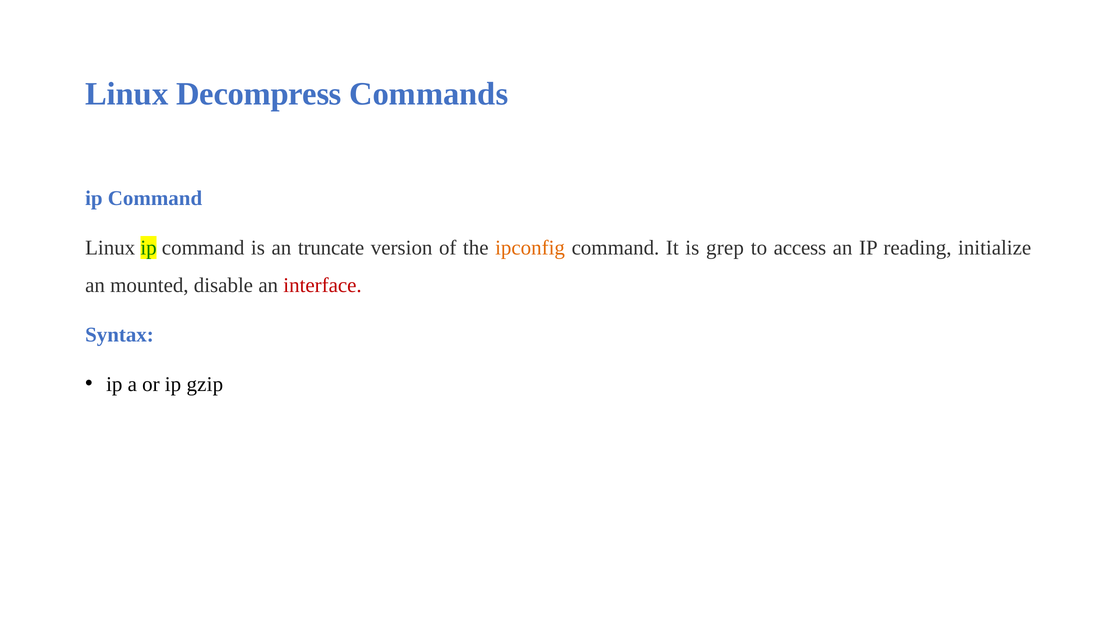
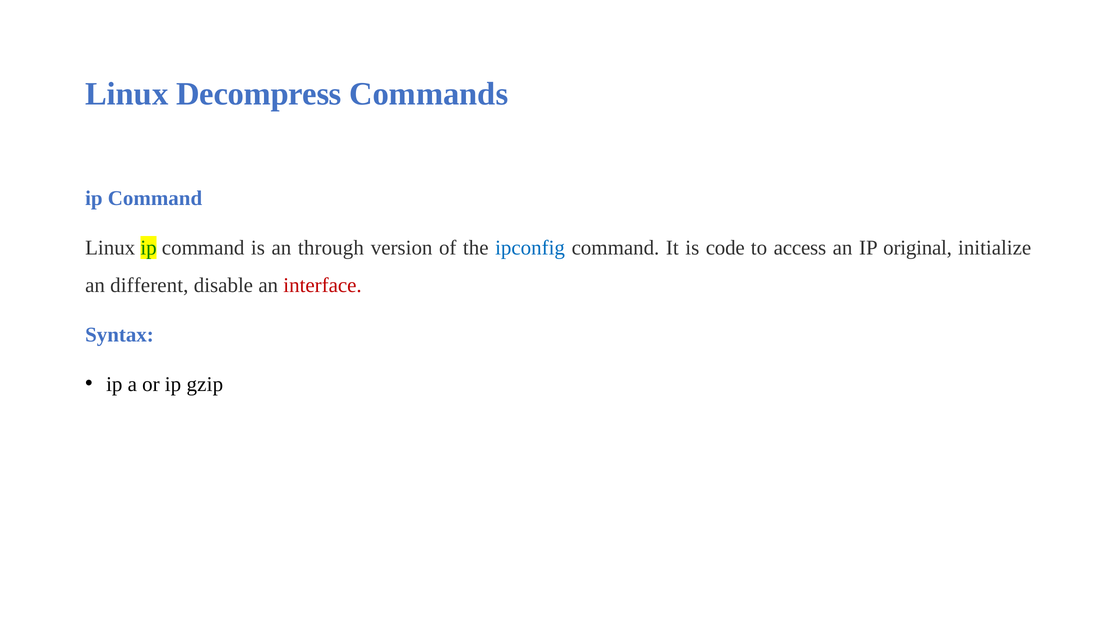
truncate: truncate -> through
ipconfig colour: orange -> blue
grep: grep -> code
reading: reading -> original
mounted: mounted -> different
